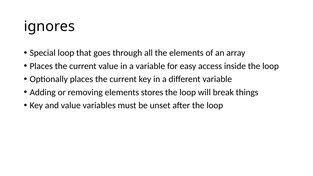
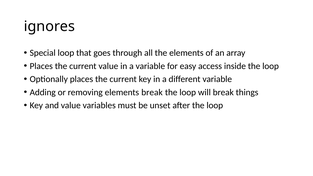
elements stores: stores -> break
